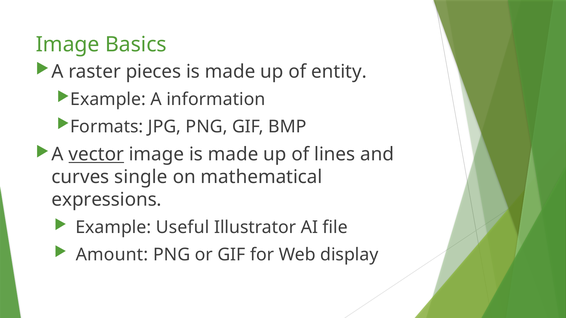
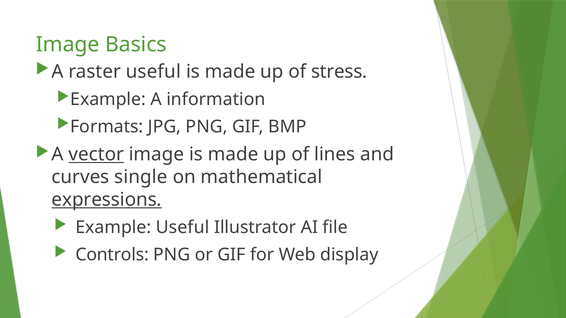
raster pieces: pieces -> useful
entity: entity -> stress
expressions underline: none -> present
Amount: Amount -> Controls
